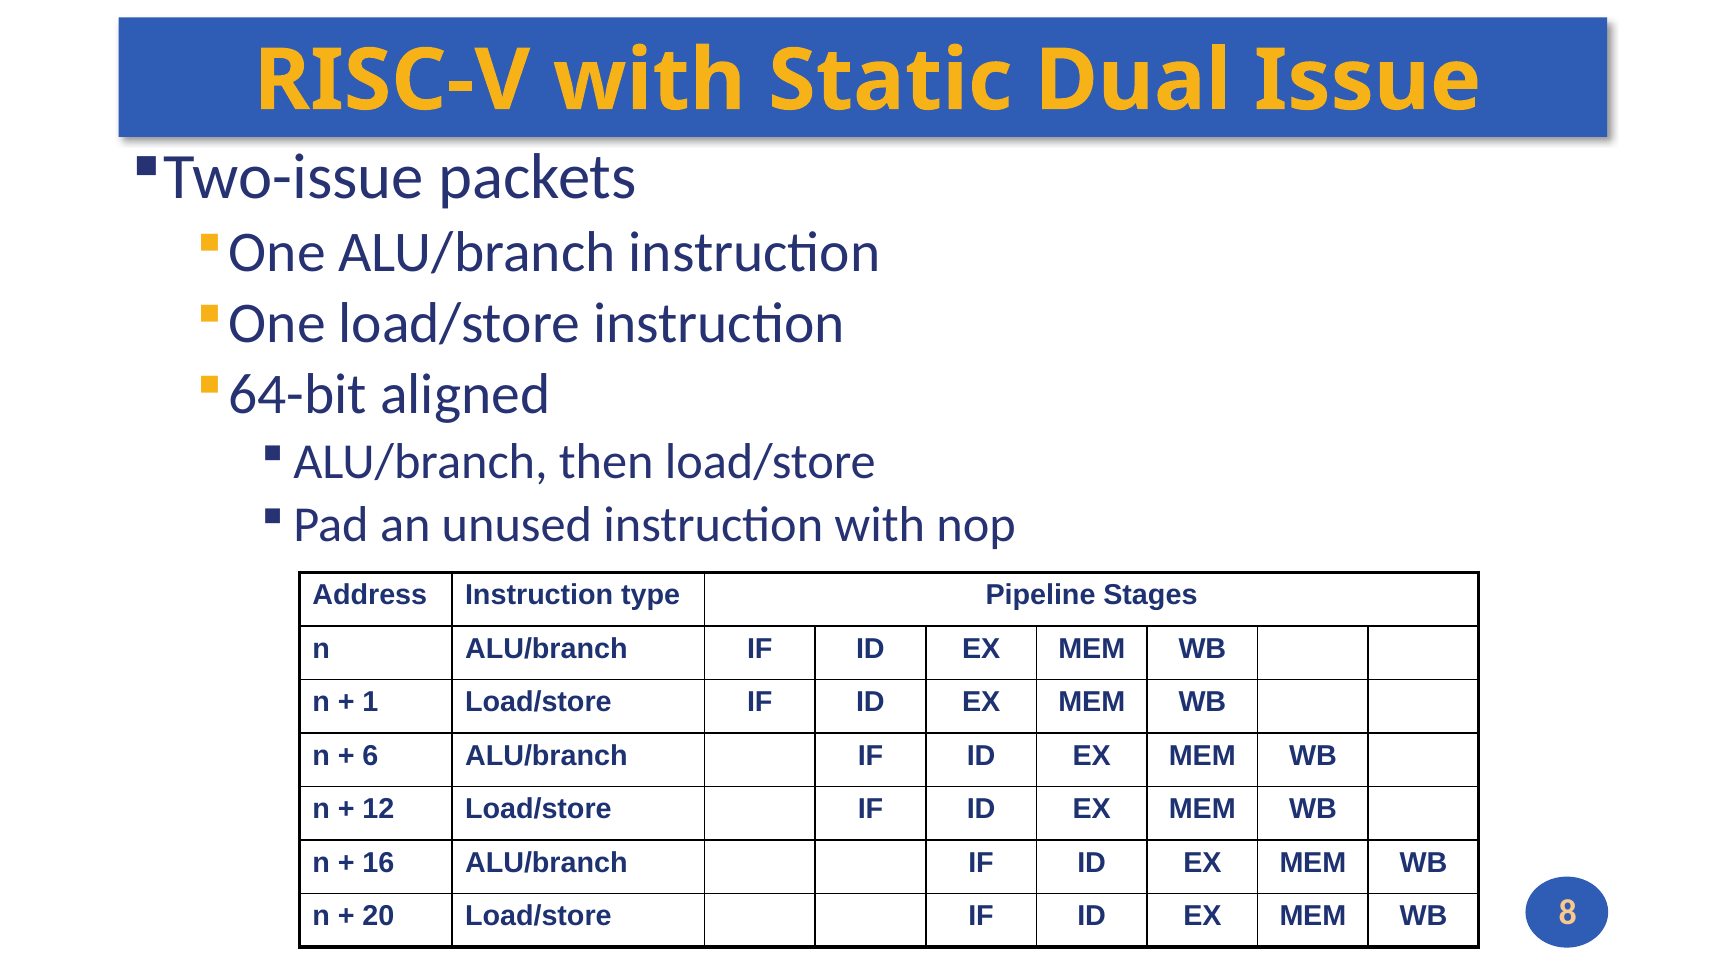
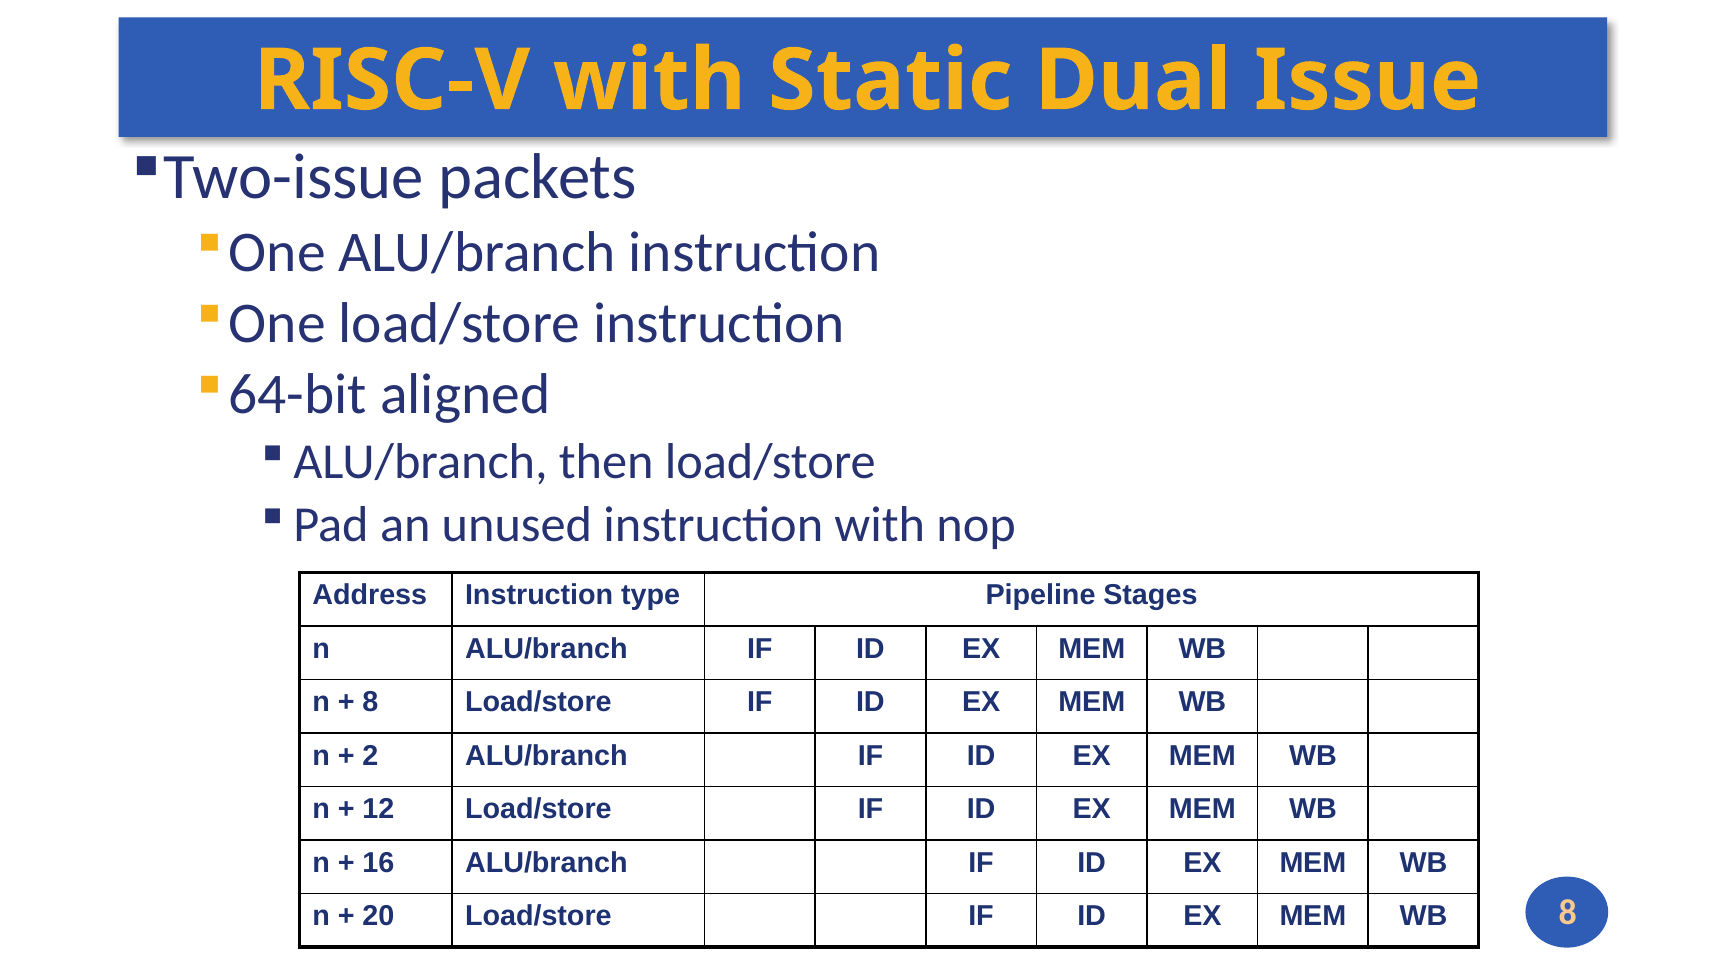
1 at (370, 702): 1 -> 8
6: 6 -> 2
